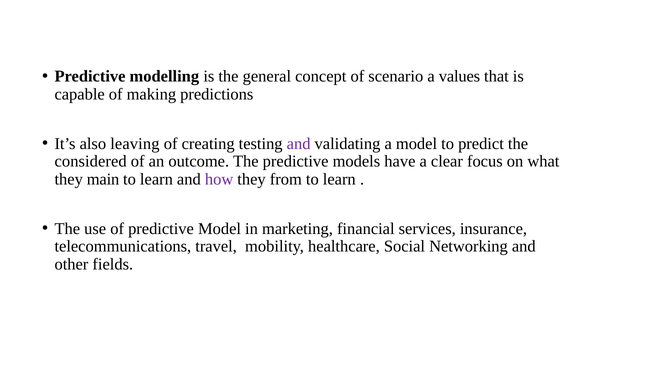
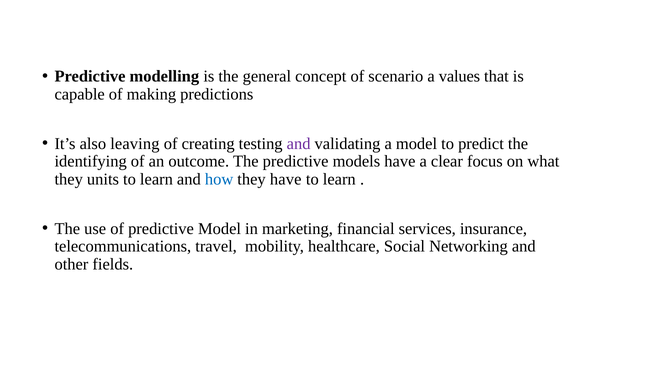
considered: considered -> identifying
main: main -> units
how colour: purple -> blue
they from: from -> have
